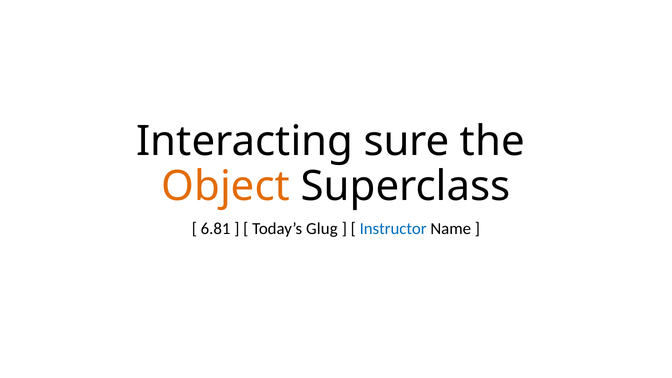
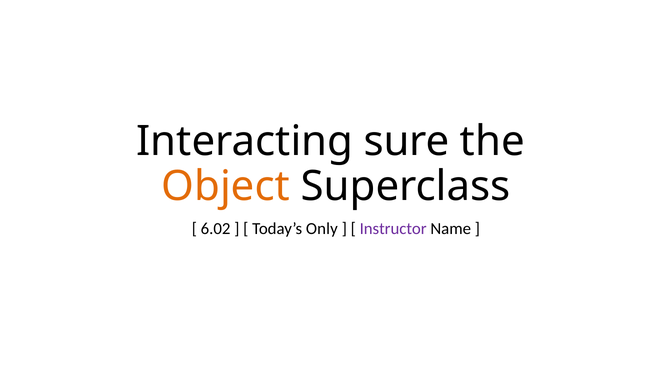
6.81: 6.81 -> 6.02
Glug: Glug -> Only
Instructor colour: blue -> purple
